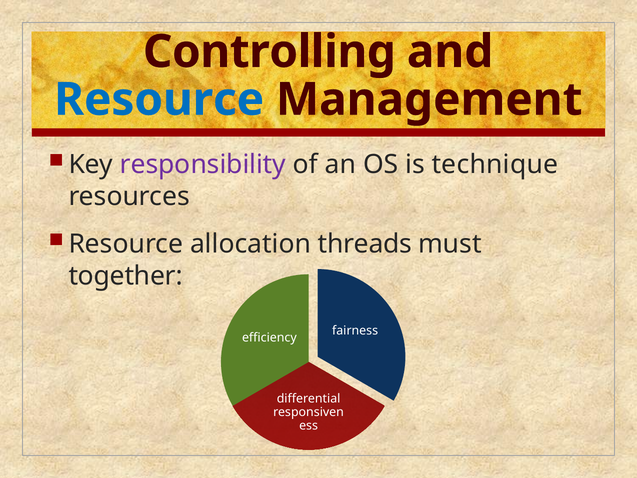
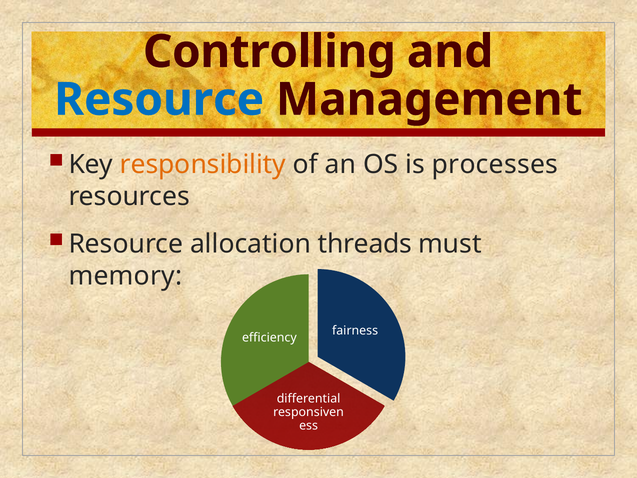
responsibility colour: purple -> orange
technique: technique -> processes
together: together -> memory
